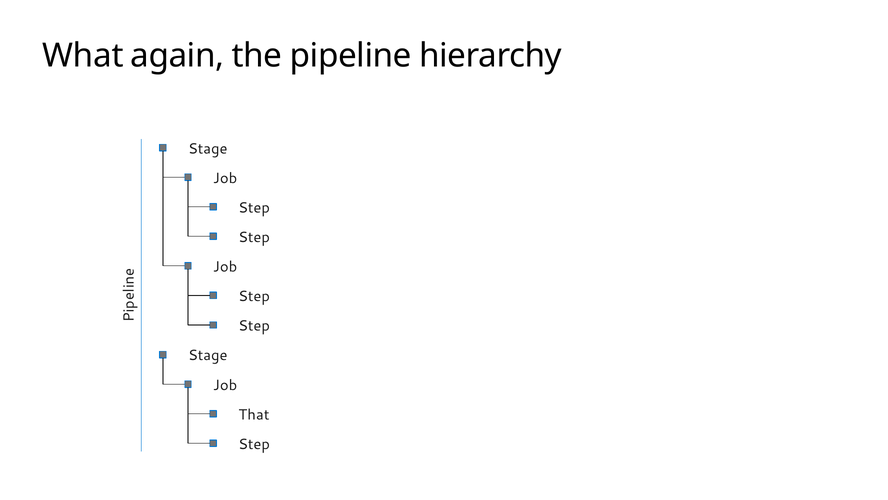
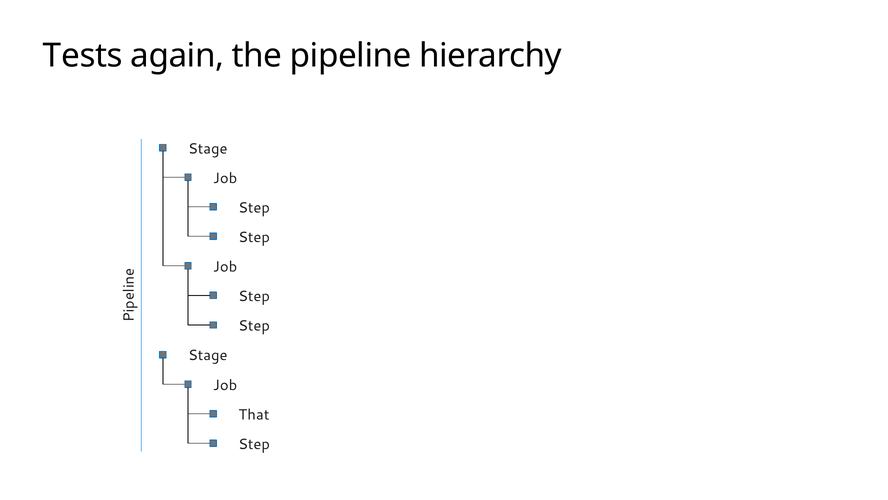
What: What -> Tests
